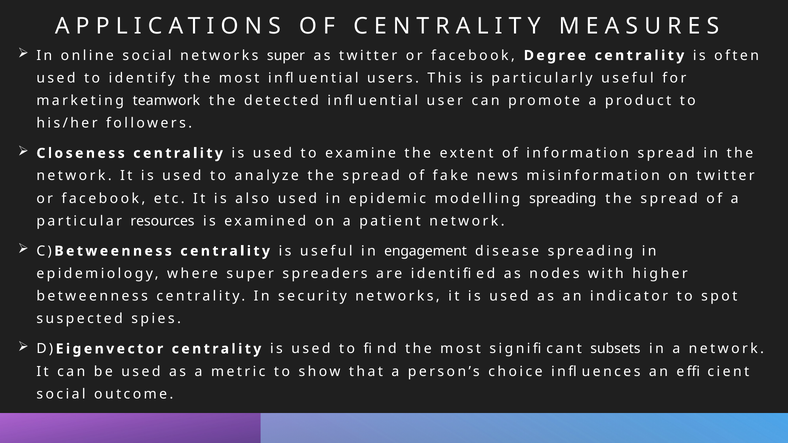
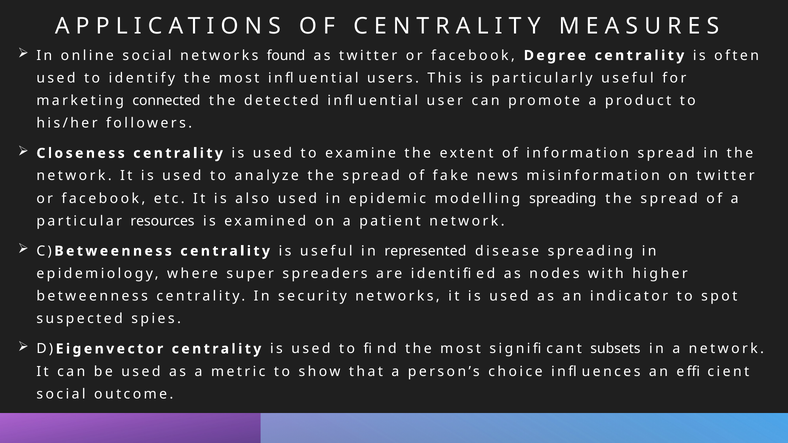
networks super: super -> found
teamwork: teamwork -> connected
engagement: engagement -> represented
